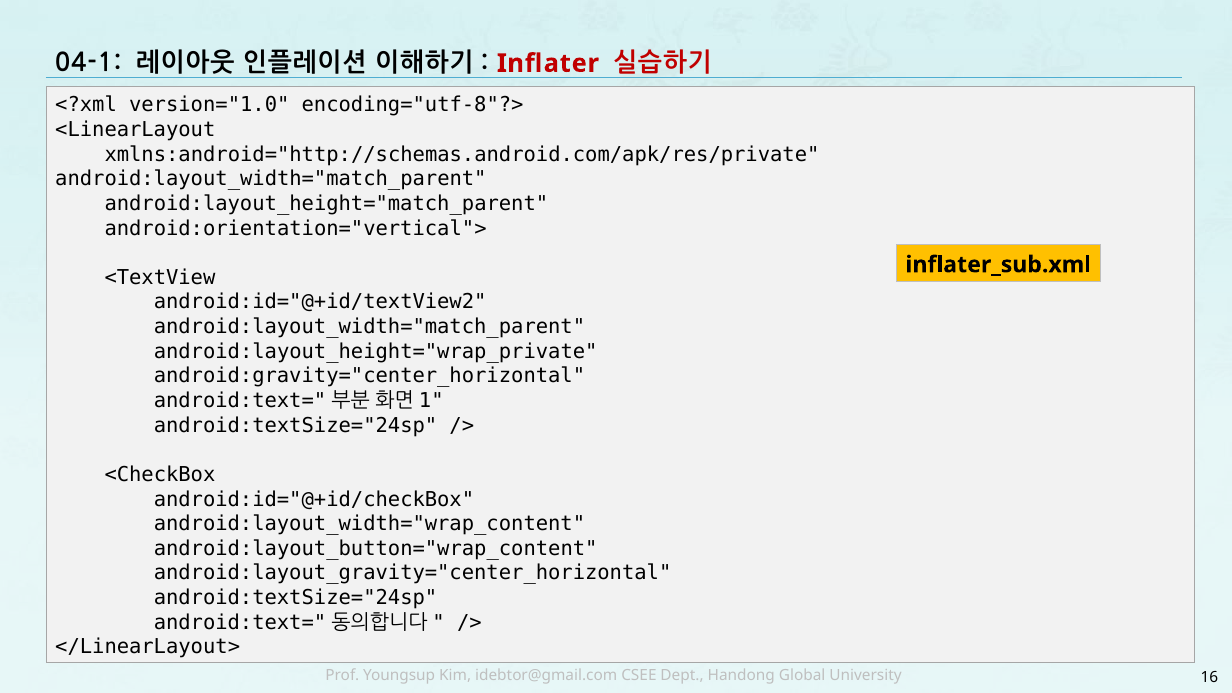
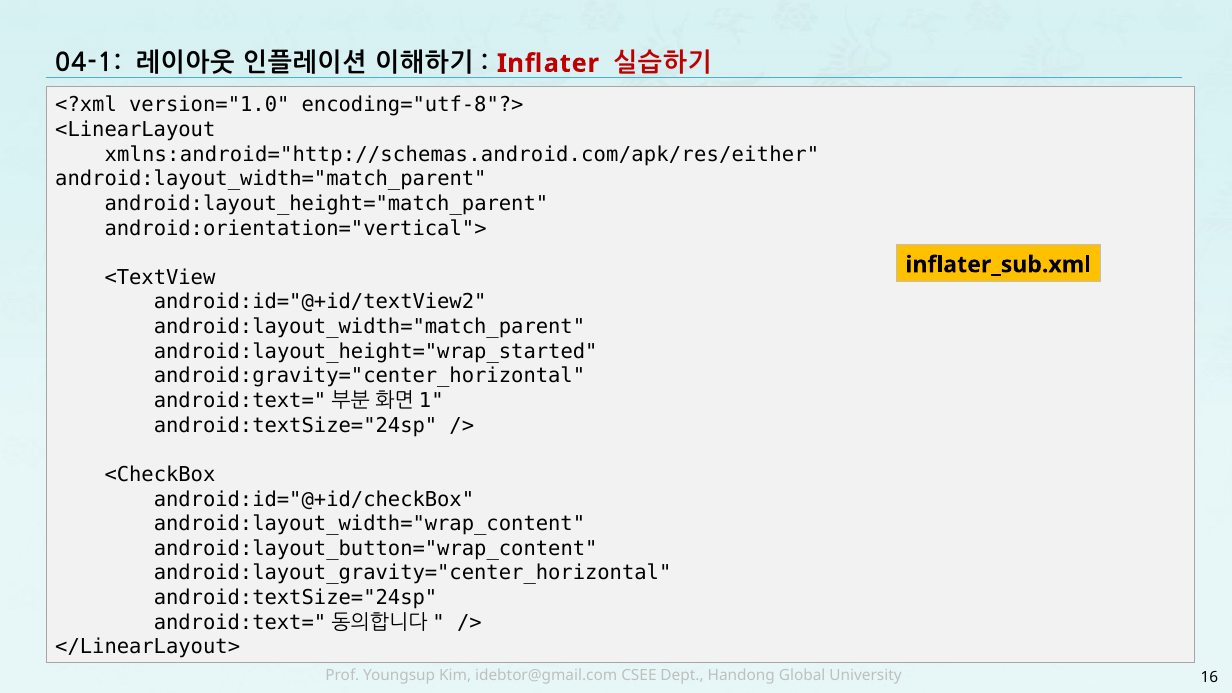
xmlns:android="http://schemas.android.com/apk/res/private: xmlns:android="http://schemas.android.com/apk/res/private -> xmlns:android="http://schemas.android.com/apk/res/either
android:layout_height="wrap_private: android:layout_height="wrap_private -> android:layout_height="wrap_started
